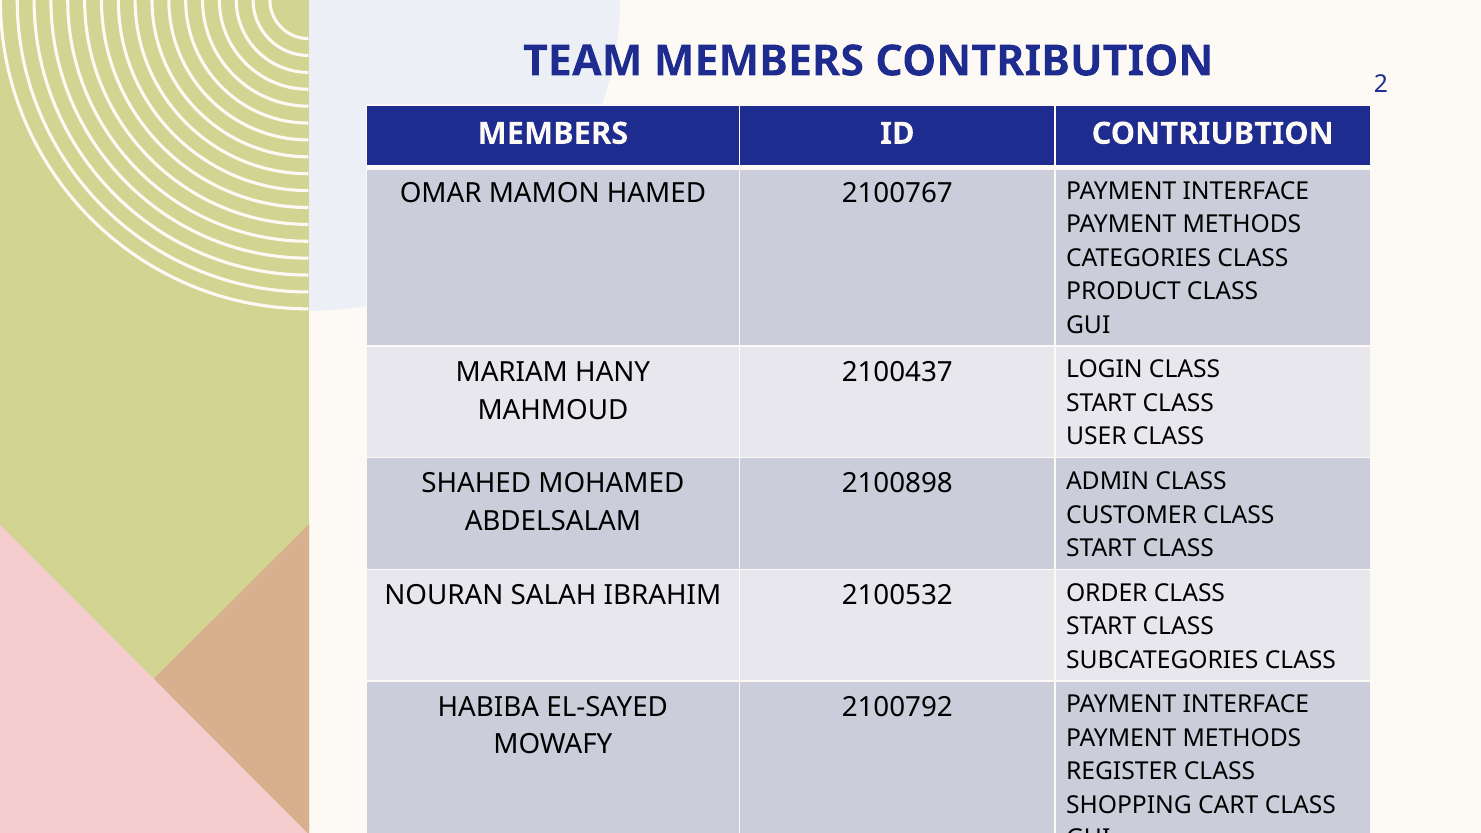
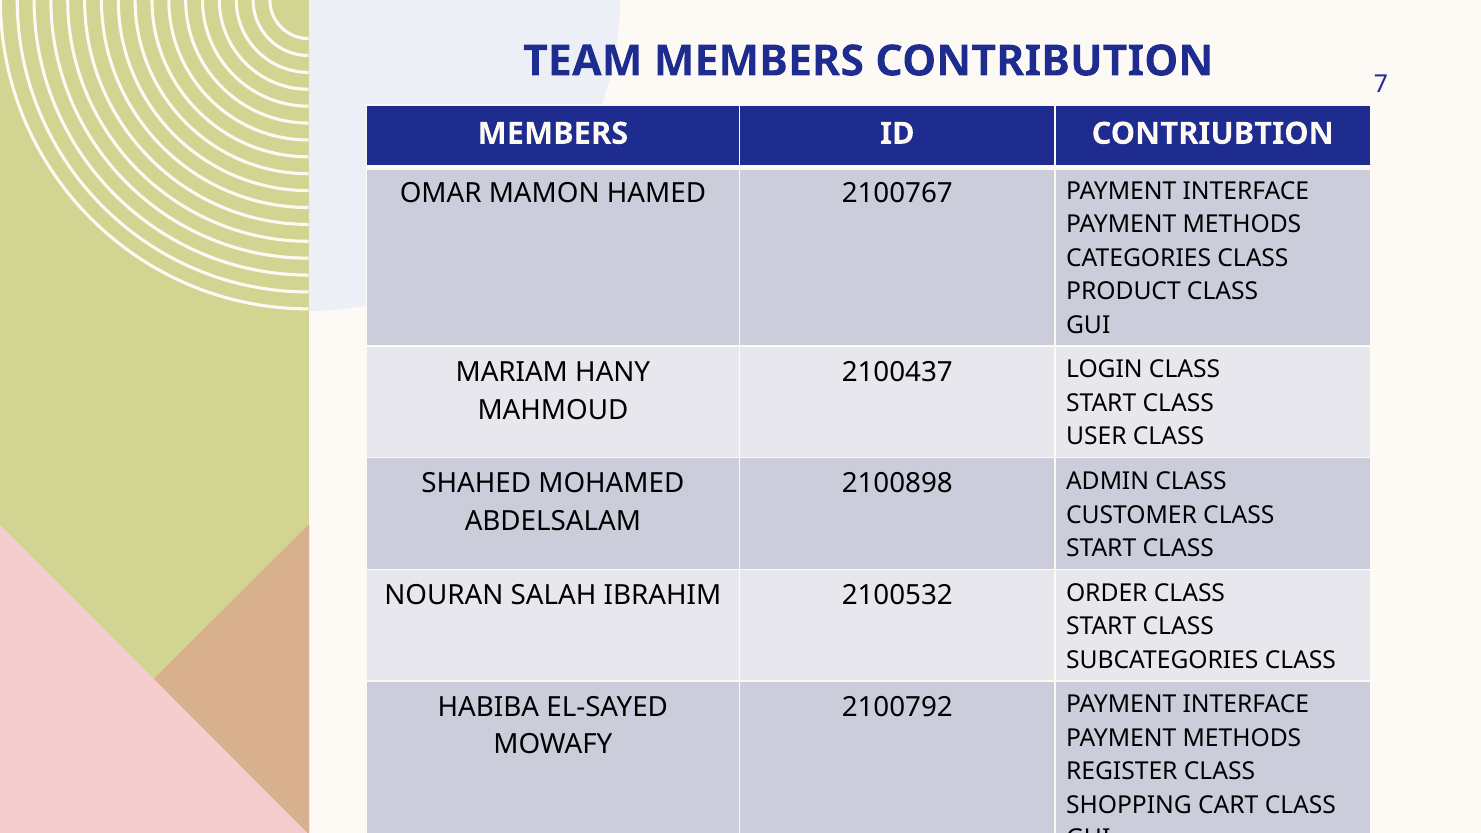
2: 2 -> 7
